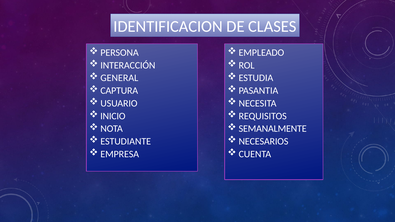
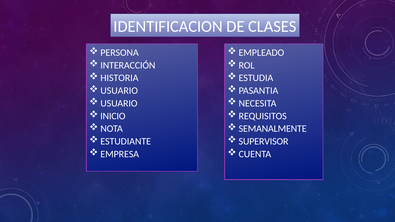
GENERAL: GENERAL -> HISTORIA
CAPTURA at (119, 91): CAPTURA -> USUARIO
NECESARIOS: NECESARIOS -> SUPERVISOR
